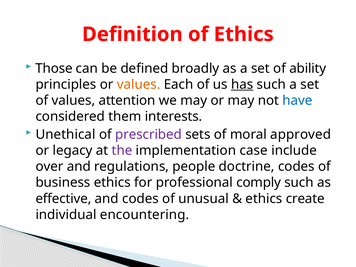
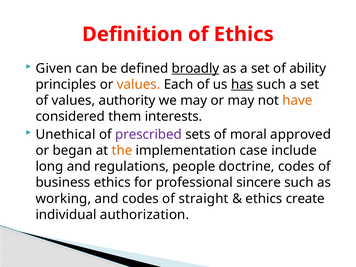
Those: Those -> Given
broadly underline: none -> present
attention: attention -> authority
have colour: blue -> orange
legacy: legacy -> began
the colour: purple -> orange
over: over -> long
comply: comply -> sincere
effective: effective -> working
unusual: unusual -> straight
encountering: encountering -> authorization
